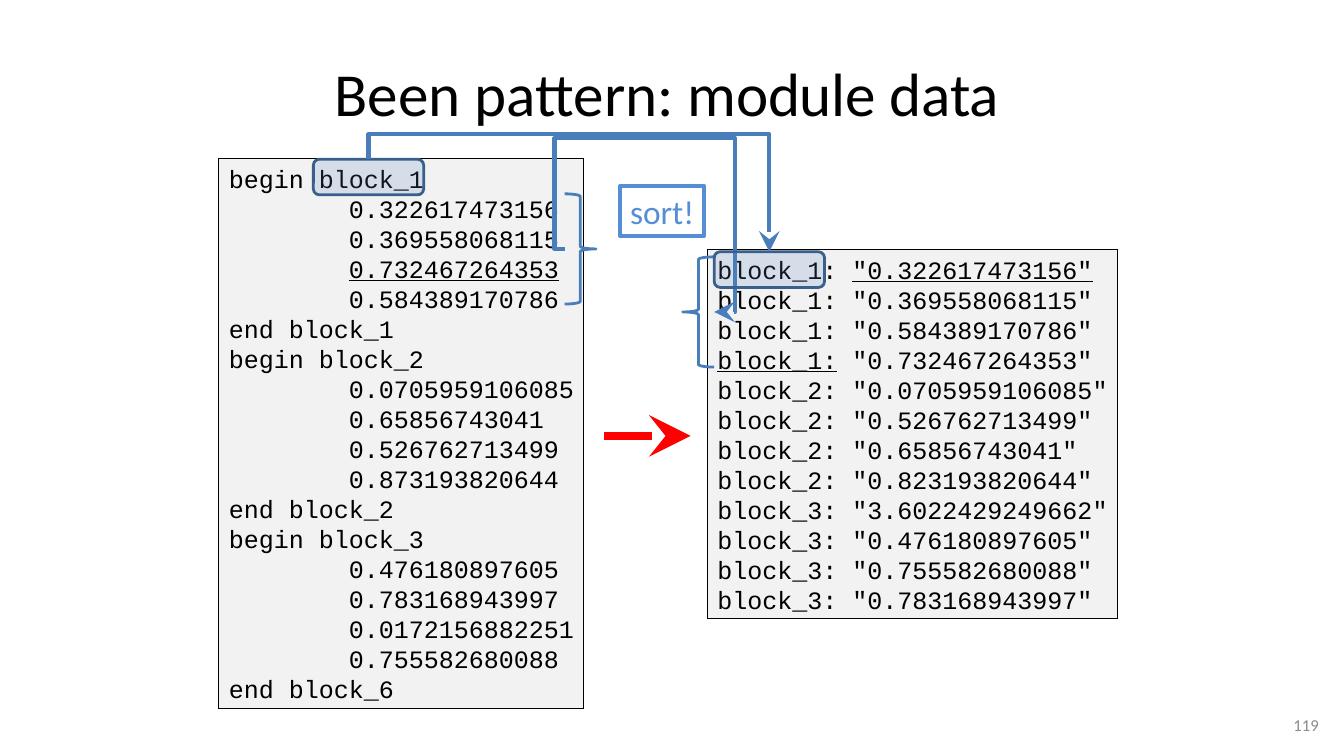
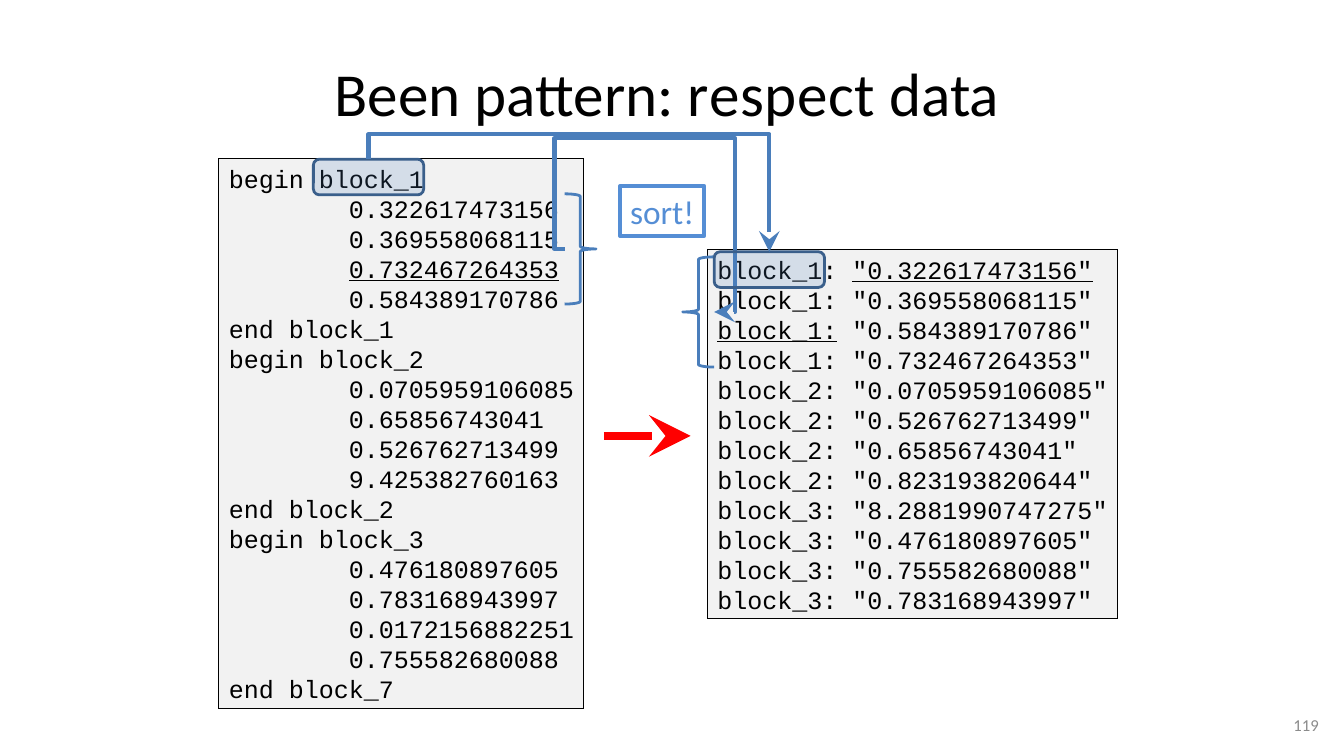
module: module -> respect
block_1 at (777, 331) underline: none -> present
block_1 at (777, 361) underline: present -> none
0.873193820644: 0.873193820644 -> 9.425382760163
3.6022429249662: 3.6022429249662 -> 8.2881990747275
block_6: block_6 -> block_7
